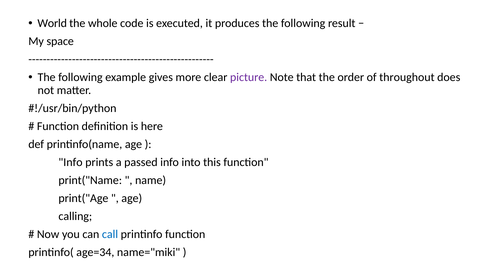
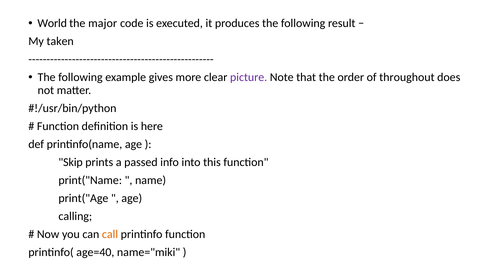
whole: whole -> major
space: space -> taken
Info at (71, 162): Info -> Skip
call colour: blue -> orange
age=34: age=34 -> age=40
